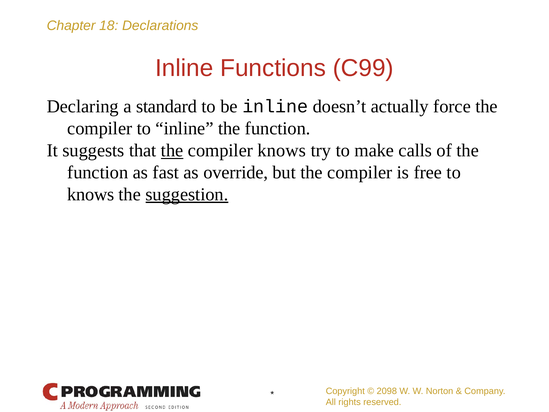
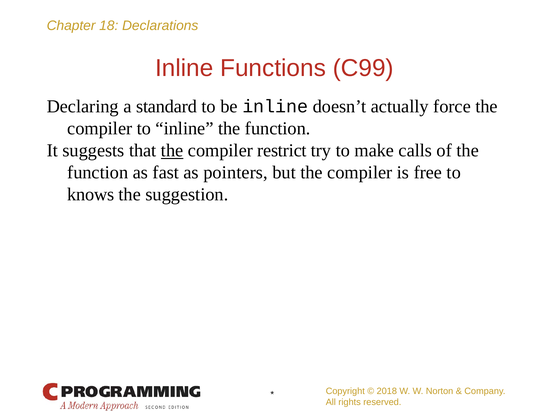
compiler knows: knows -> restrict
override: override -> pointers
suggestion underline: present -> none
2098: 2098 -> 2018
